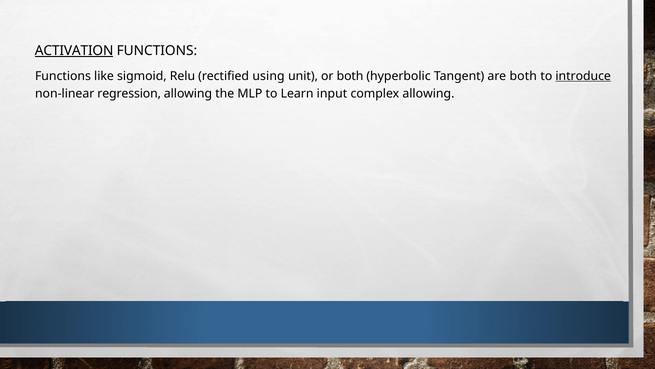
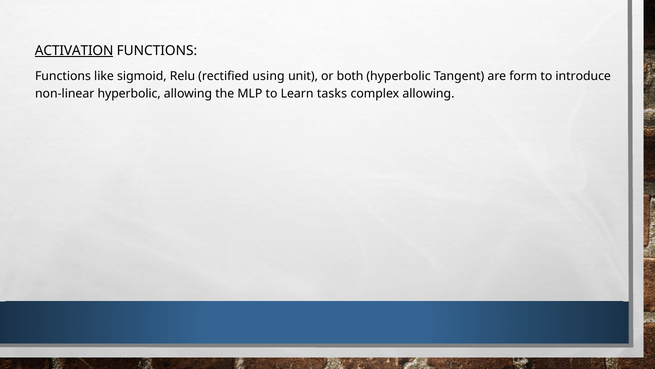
are both: both -> form
introduce underline: present -> none
non-linear regression: regression -> hyperbolic
input: input -> tasks
